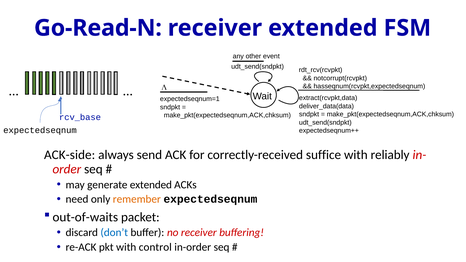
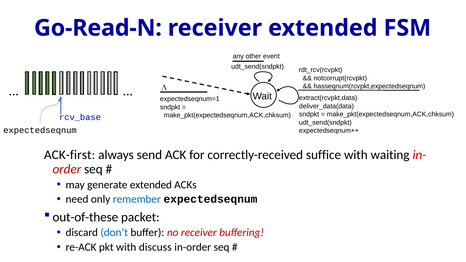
ACK-side: ACK-side -> ACK-first
reliably: reliably -> waiting
remember colour: orange -> blue
out-of-waits: out-of-waits -> out-of-these
control: control -> discuss
